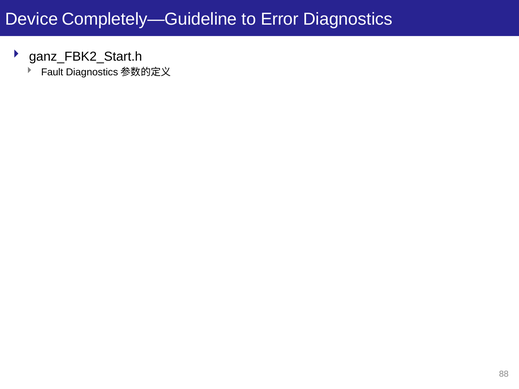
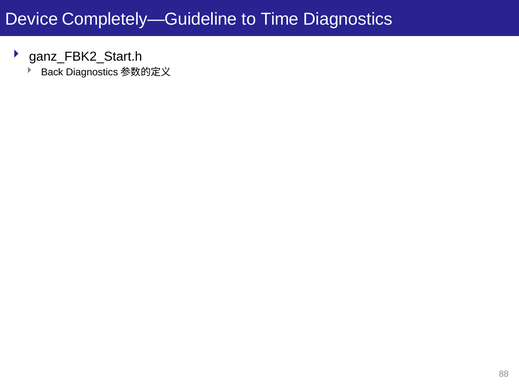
Error: Error -> Time
Fault: Fault -> Back
